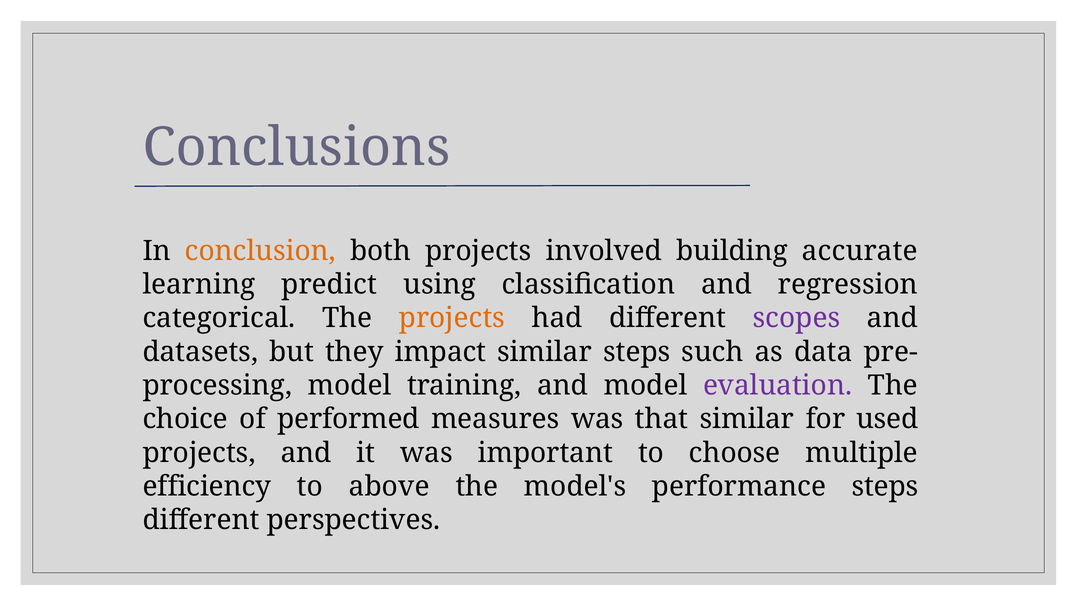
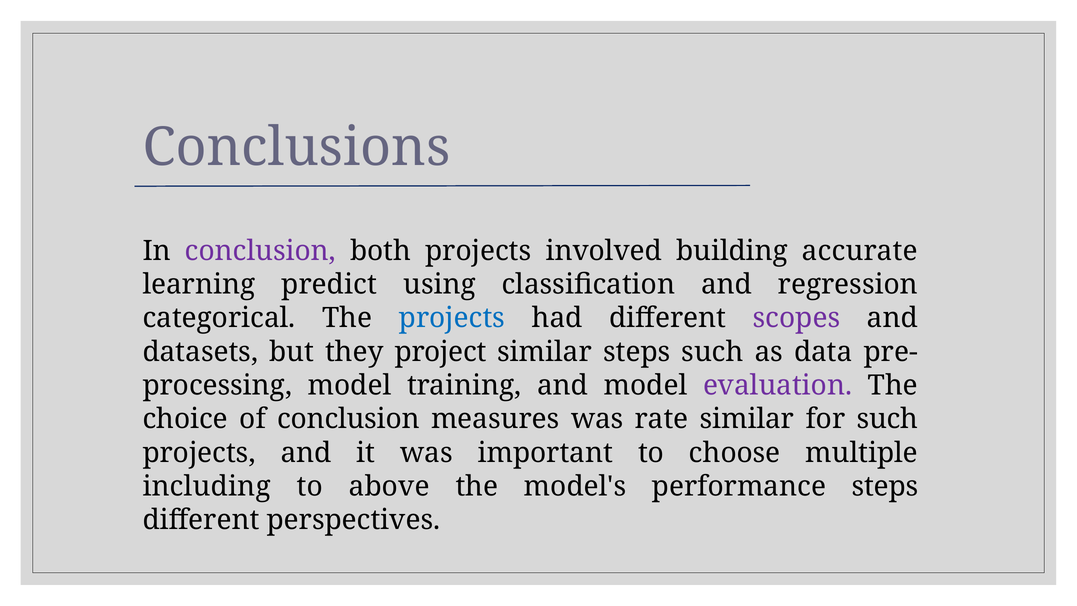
conclusion at (260, 251) colour: orange -> purple
projects at (452, 318) colour: orange -> blue
impact: impact -> project
of performed: performed -> conclusion
that: that -> rate
for used: used -> such
efficiency: efficiency -> including
